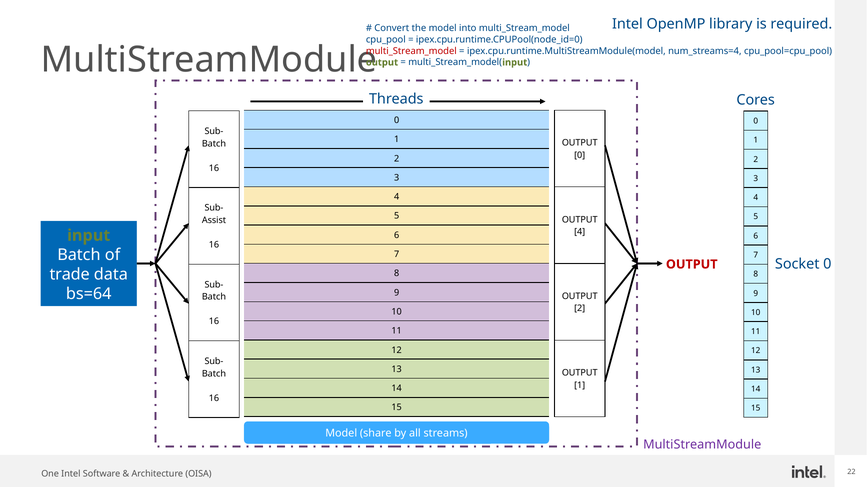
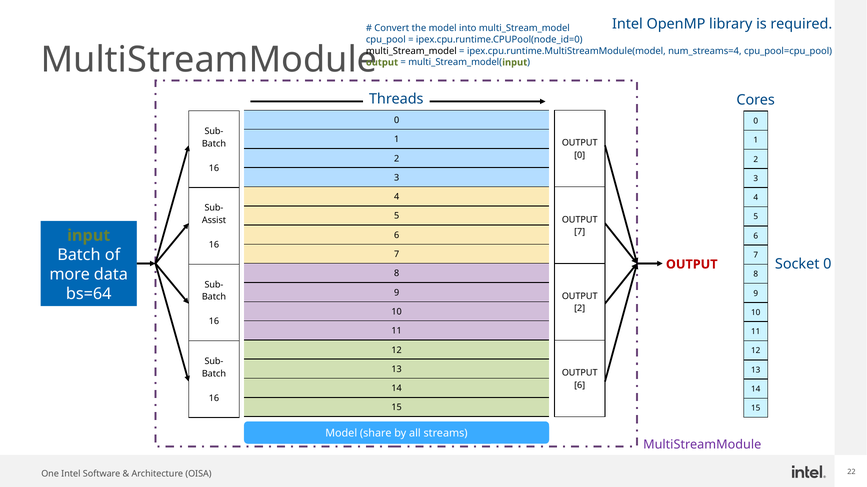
multi_Stream_model at (411, 51) colour: red -> black
4 at (580, 232): 4 -> 7
trade: trade -> more
1 at (580, 386): 1 -> 6
